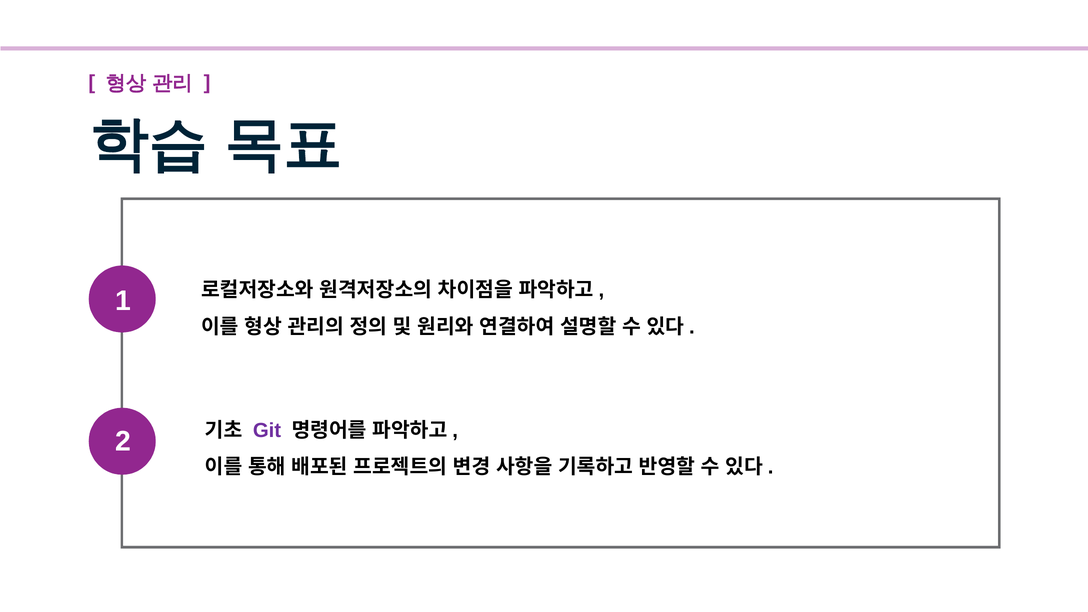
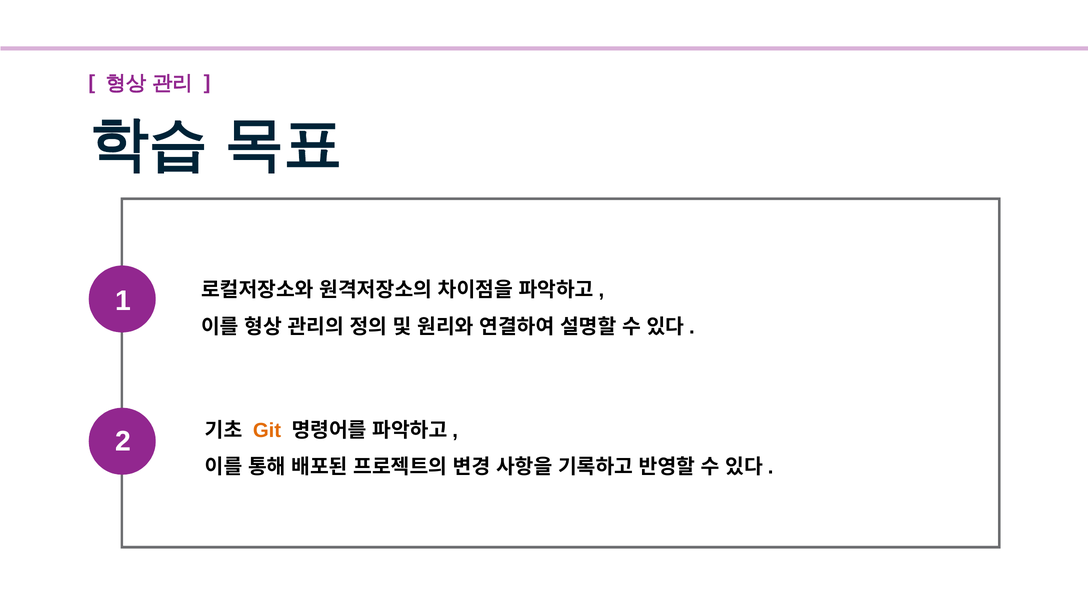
Git colour: purple -> orange
